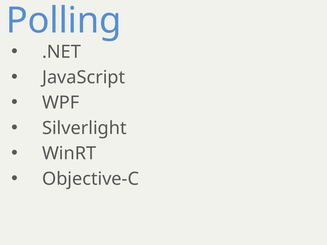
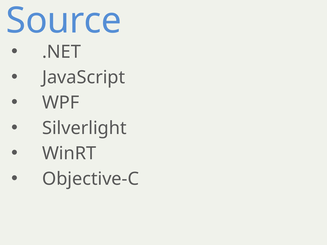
Polling: Polling -> Source
